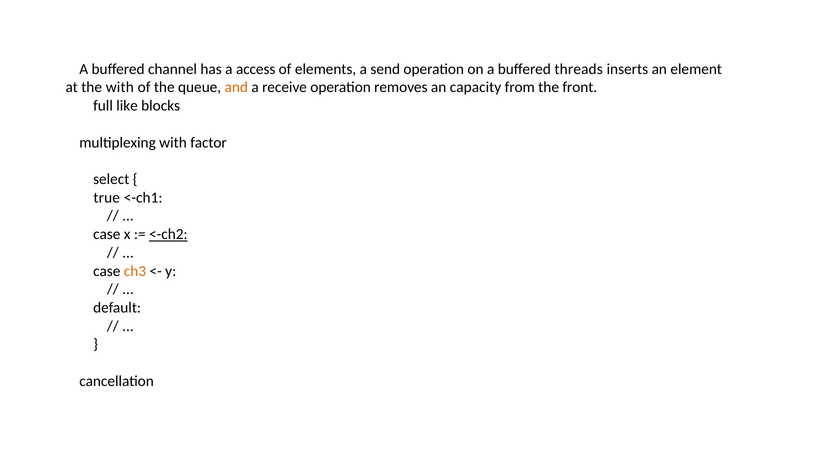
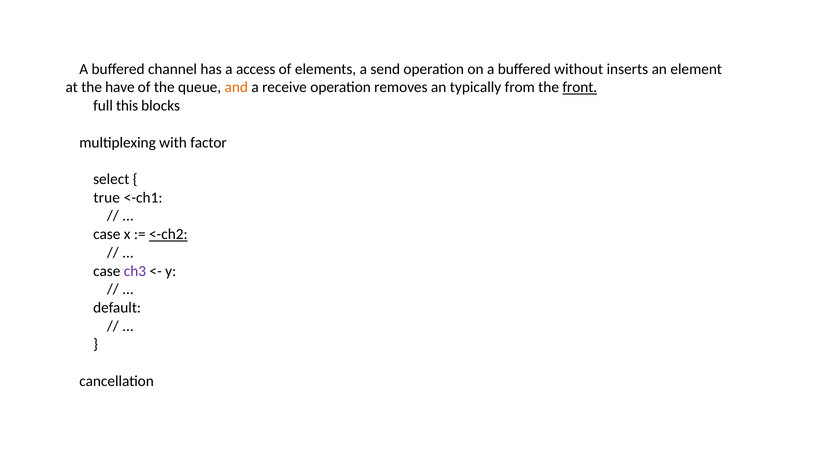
threads: threads -> without
the with: with -> have
capacity: capacity -> typically
front underline: none -> present
like: like -> this
ch3 colour: orange -> purple
